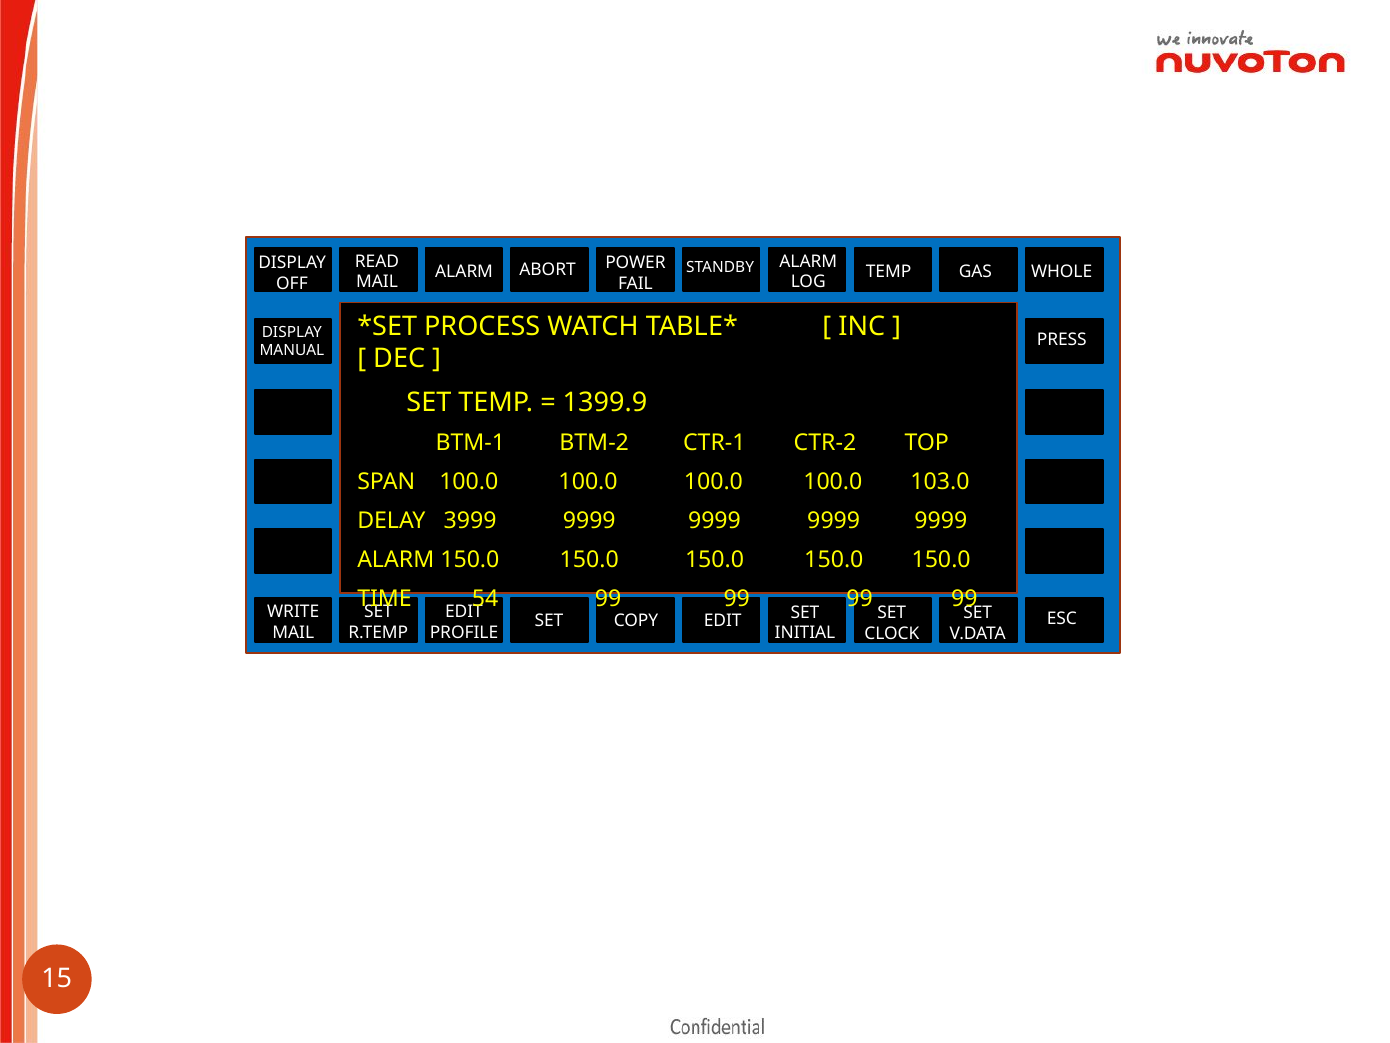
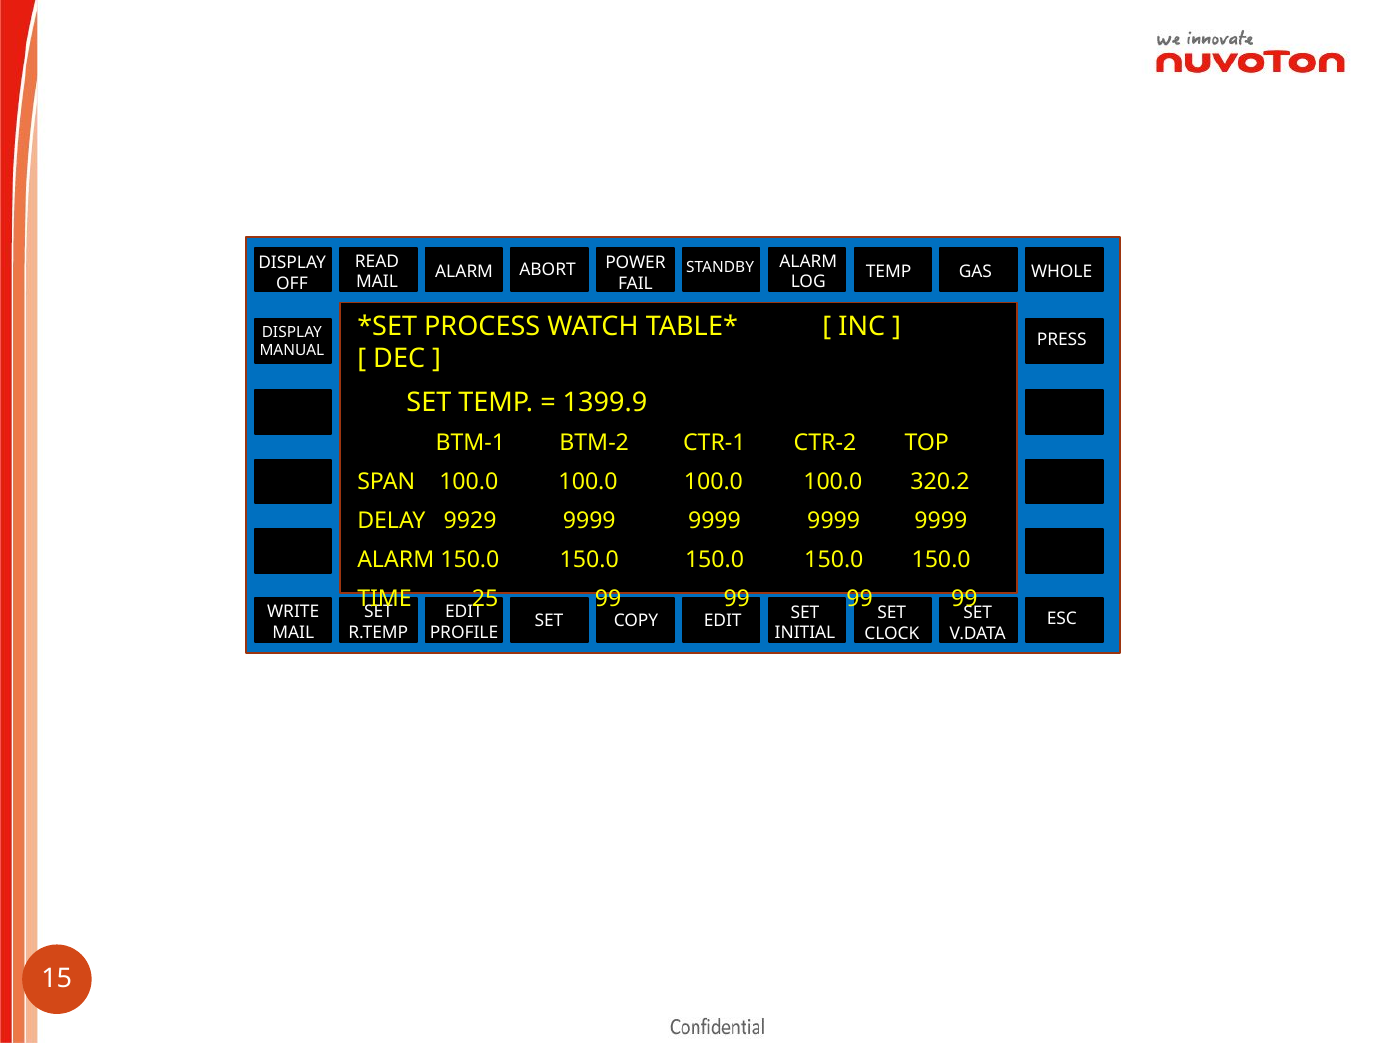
103.0: 103.0 -> 320.2
3999: 3999 -> 9929
54: 54 -> 25
